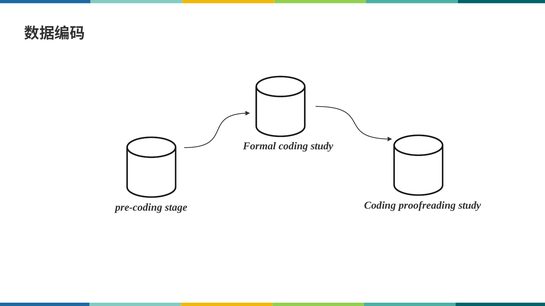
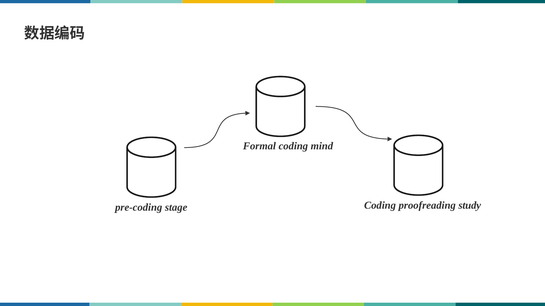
coding study: study -> mind
